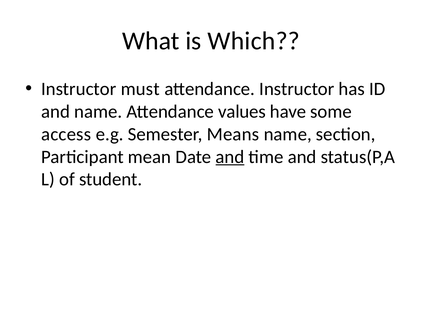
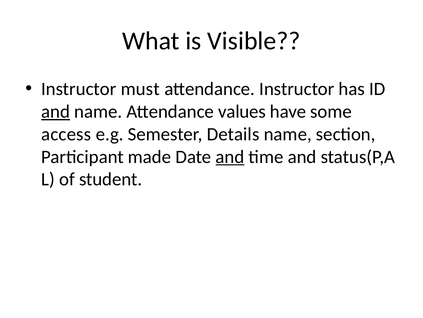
Which: Which -> Visible
and at (56, 111) underline: none -> present
Means: Means -> Details
mean: mean -> made
